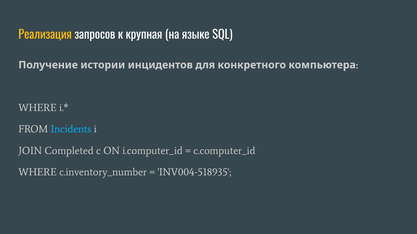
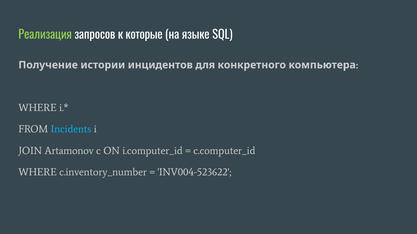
Реализация colour: yellow -> light green
крупная: крупная -> которые
Completed: Completed -> Artamonov
INV004-518935: INV004-518935 -> INV004-523622
